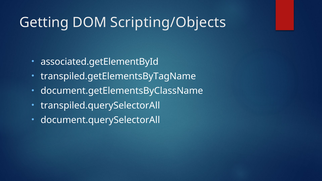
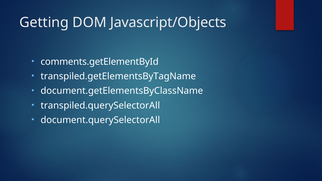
Scripting/Objects: Scripting/Objects -> Javascript/Objects
associated.getElementById: associated.getElementById -> comments.getElementById
